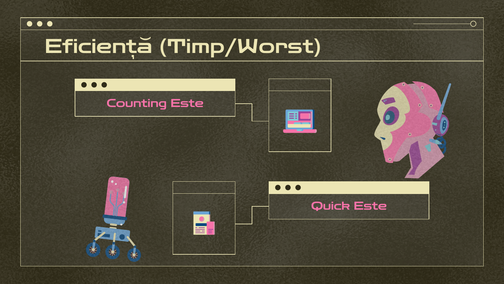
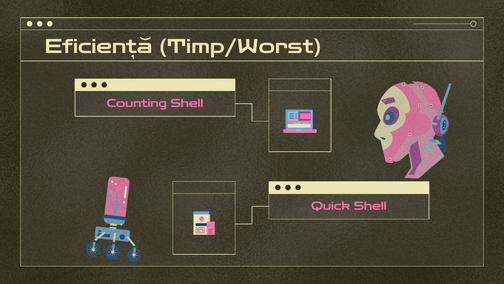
Counting Este: Este -> Shell
Quick Este: Este -> Shell
